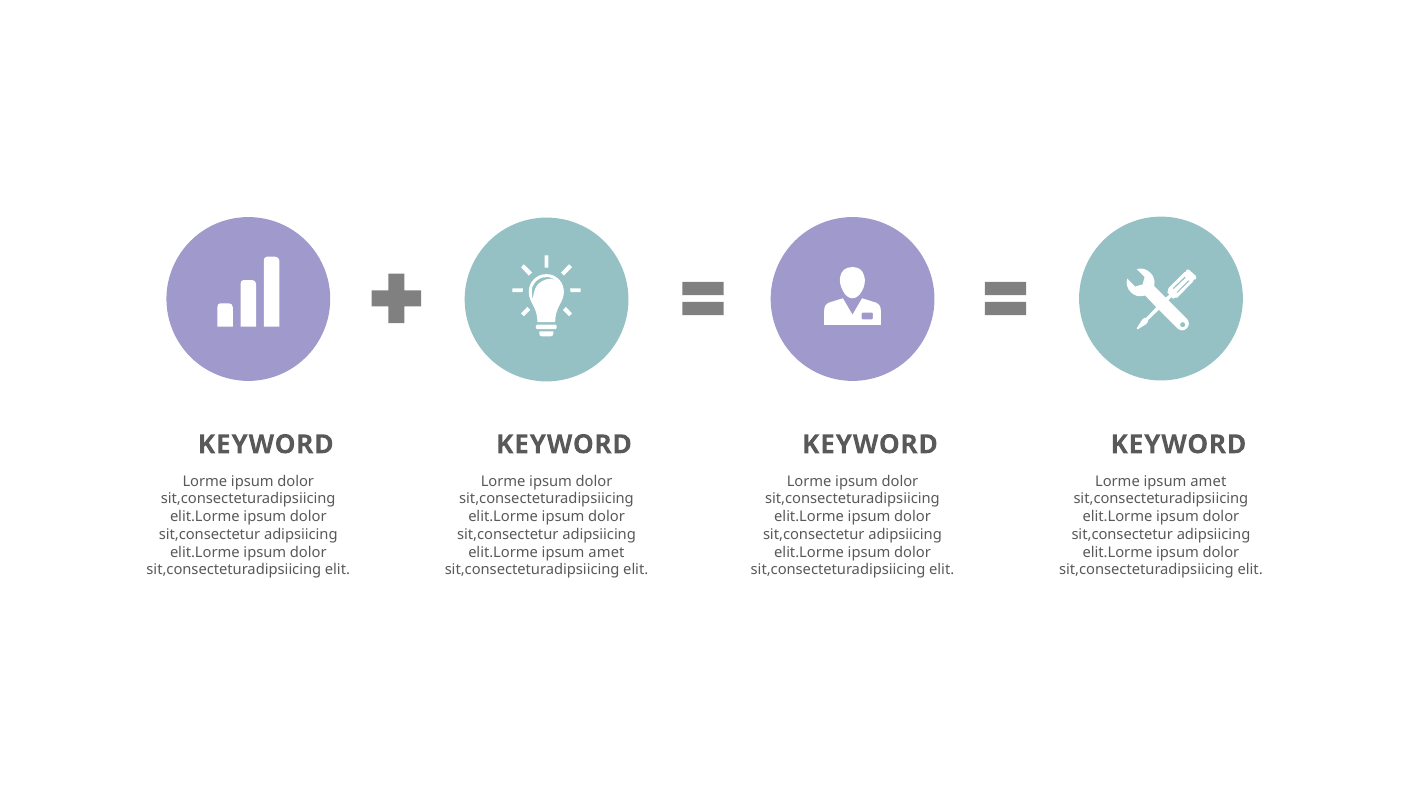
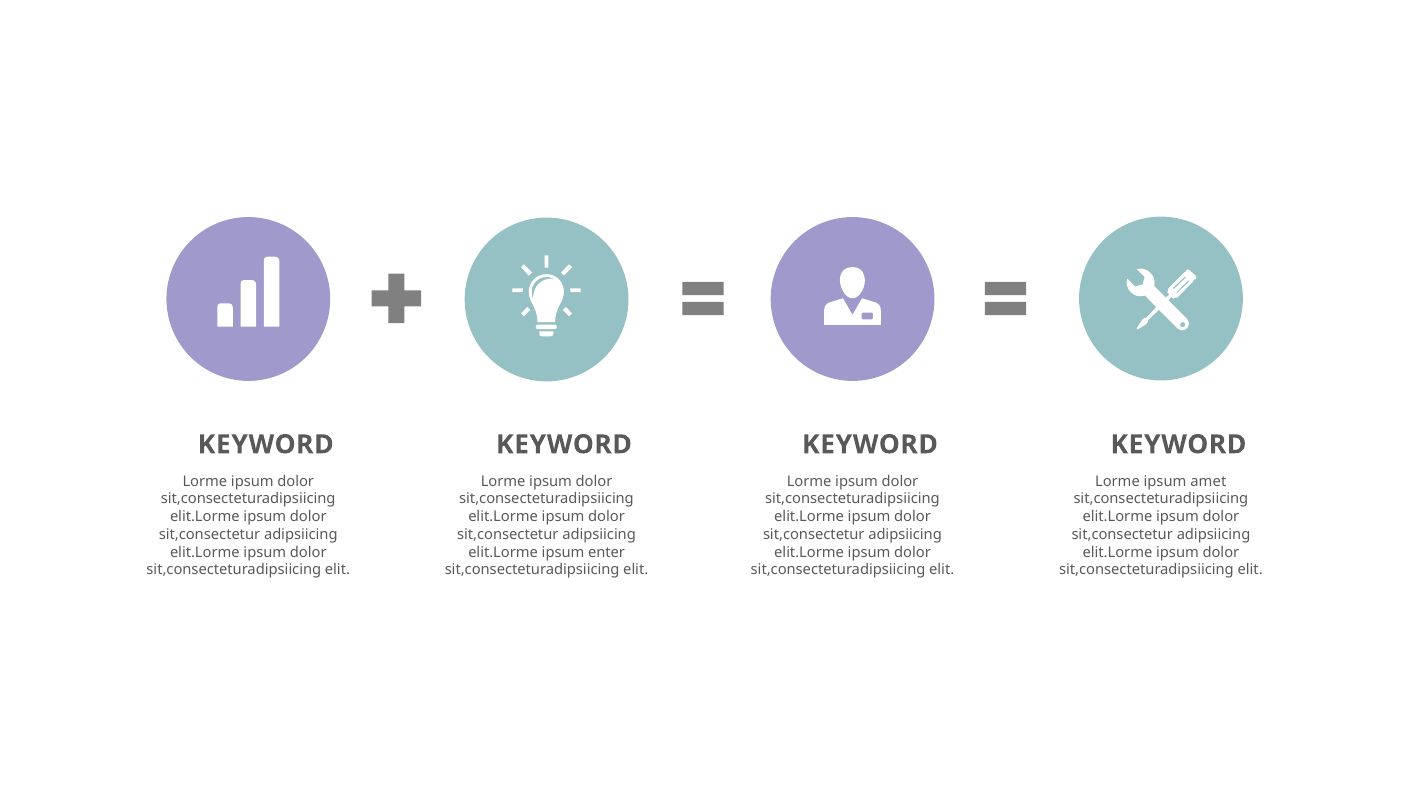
elit.Lorme ipsum amet: amet -> enter
